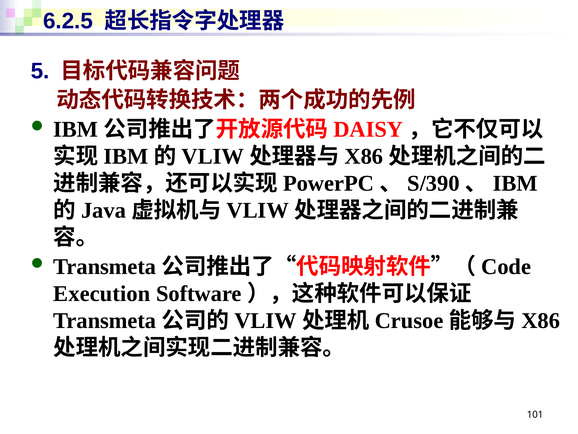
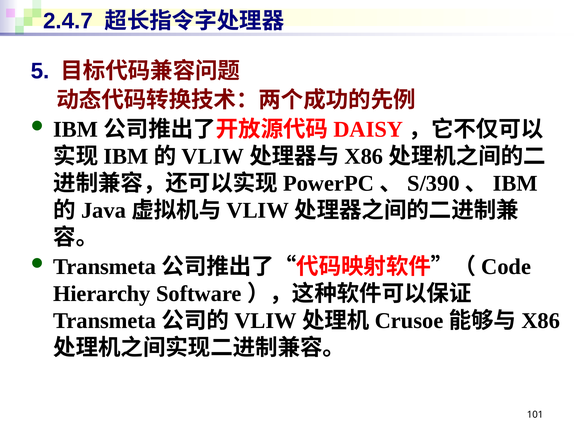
6.2.5: 6.2.5 -> 2.4.7
Execution: Execution -> Hierarchy
